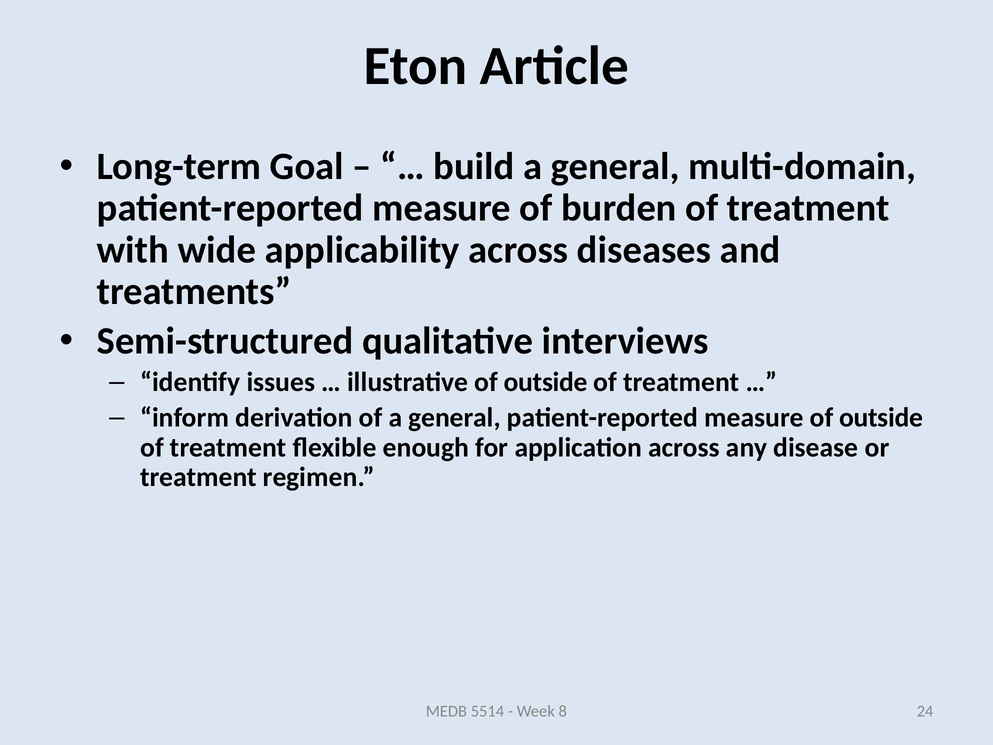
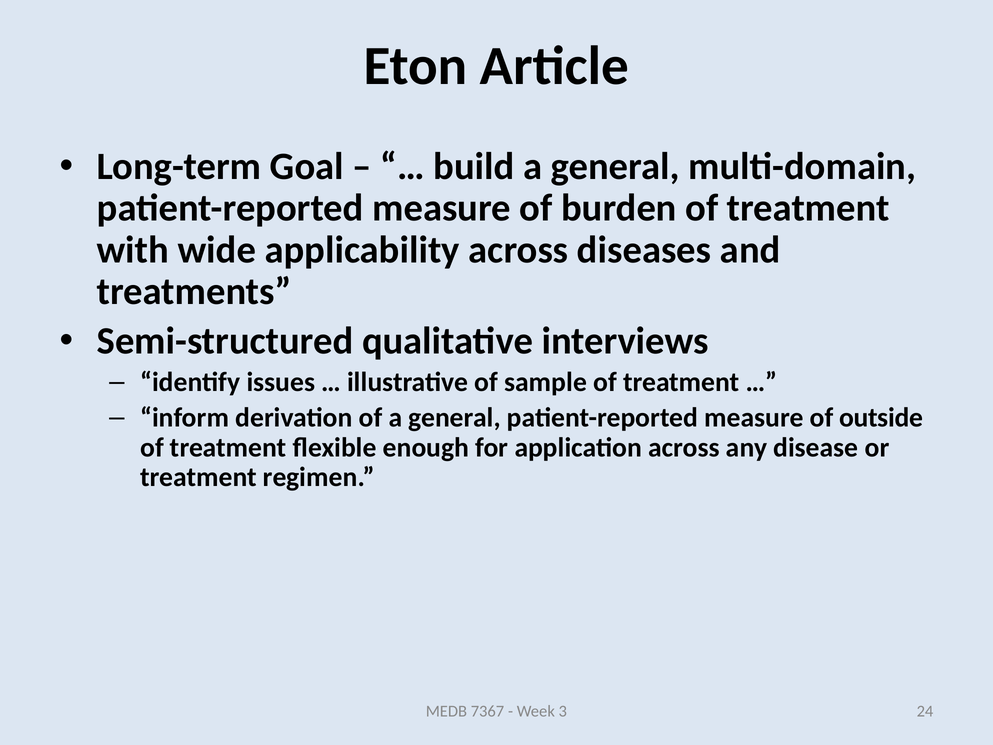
illustrative of outside: outside -> sample
5514: 5514 -> 7367
8: 8 -> 3
